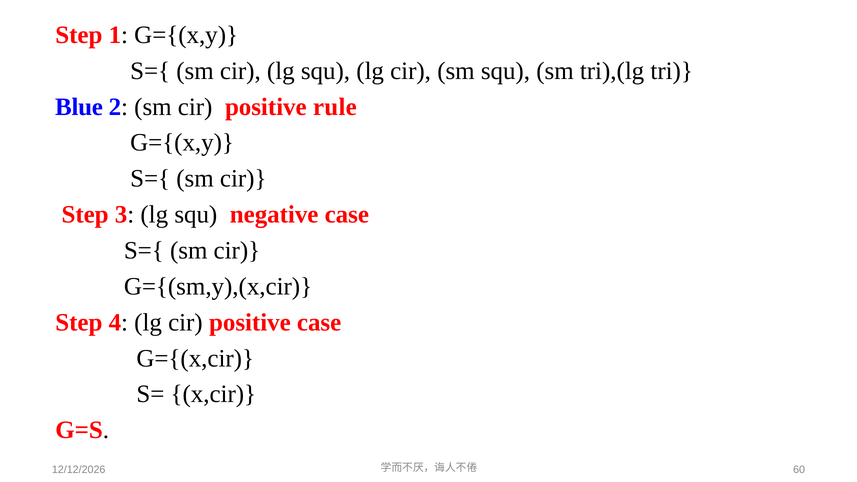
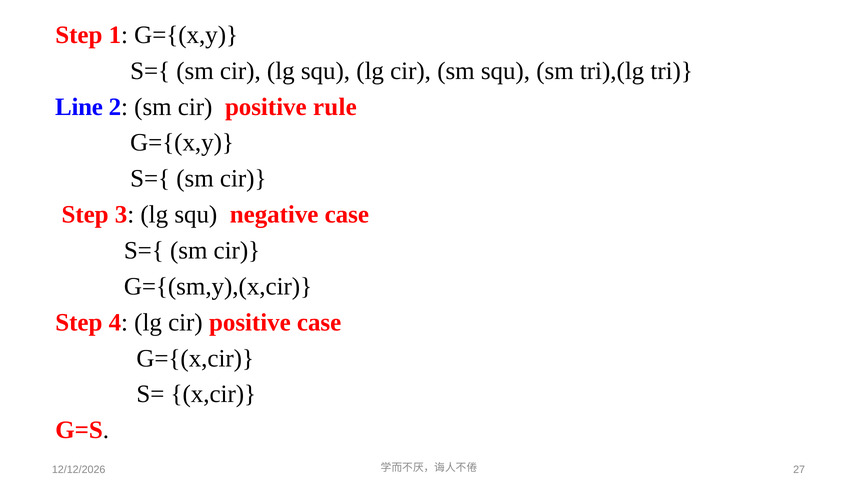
Blue: Blue -> Line
60: 60 -> 27
